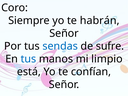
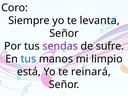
habrán: habrán -> levanta
sendas colour: blue -> purple
confían: confían -> reinará
